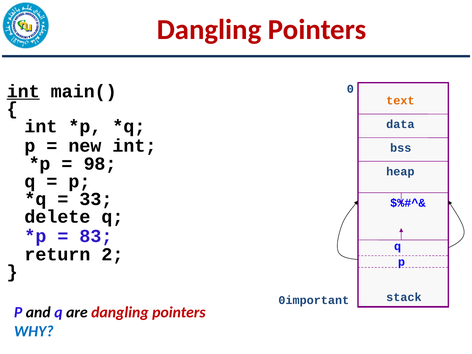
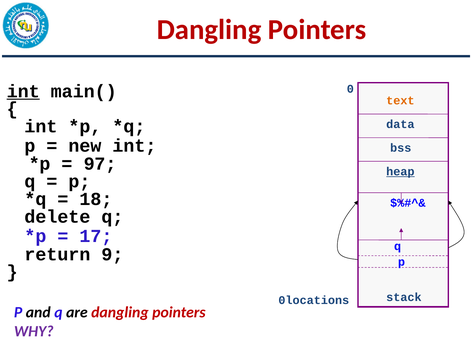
98: 98 -> 97
heap underline: none -> present
33: 33 -> 18
83: 83 -> 17
2: 2 -> 9
0important: 0important -> 0locations
WHY colour: blue -> purple
